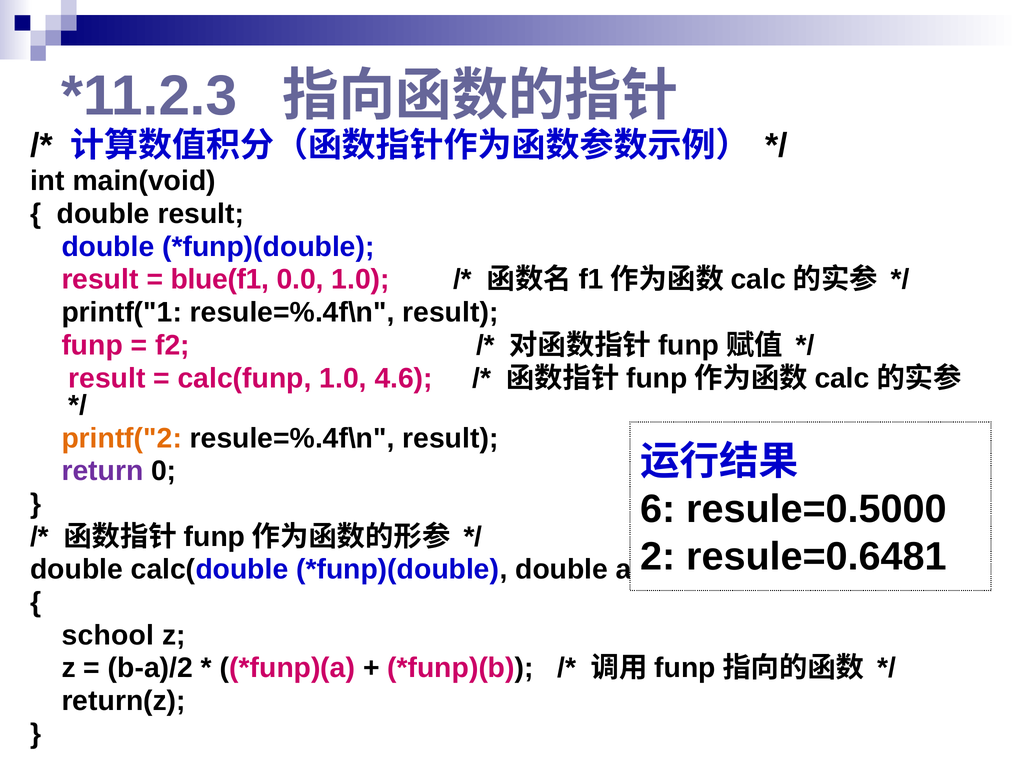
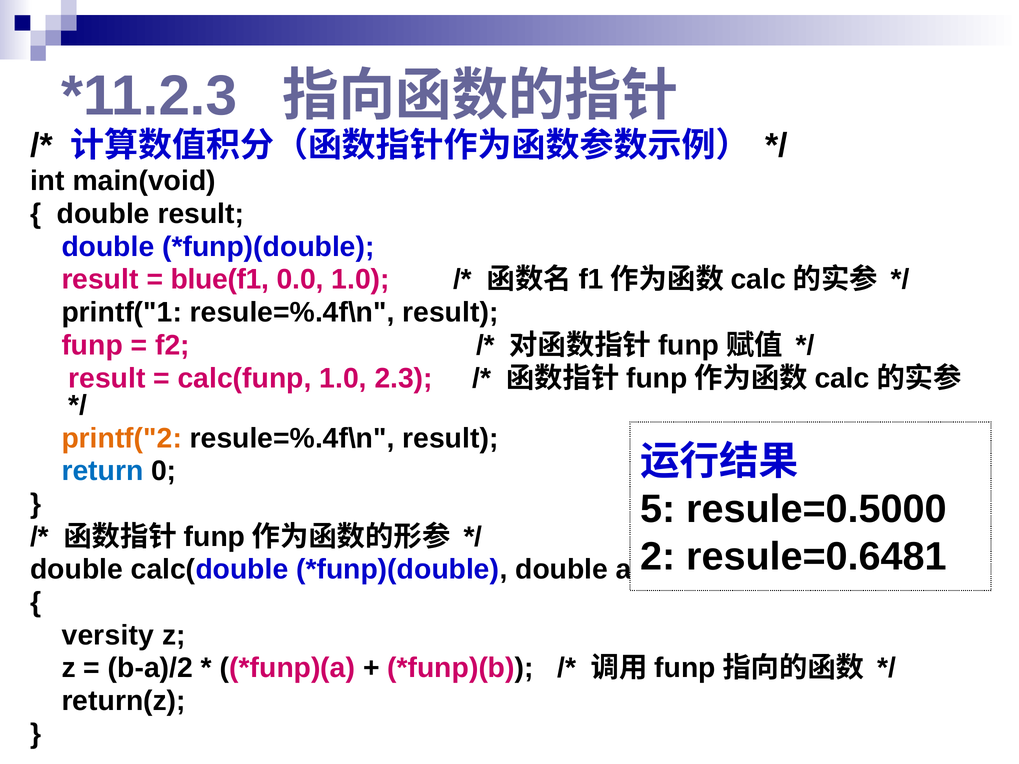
4.6: 4.6 -> 2.3
return colour: purple -> blue
6: 6 -> 5
school: school -> versity
